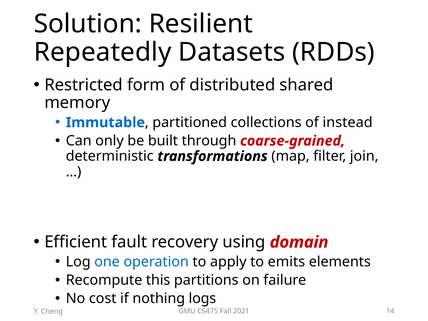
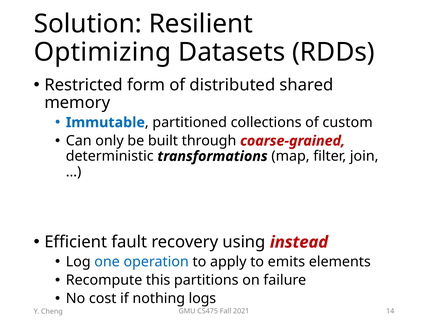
Repeatedly: Repeatedly -> Optimizing
instead: instead -> custom
domain: domain -> instead
